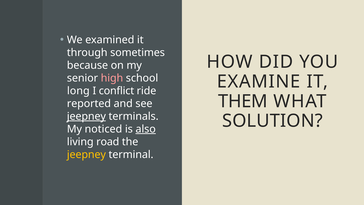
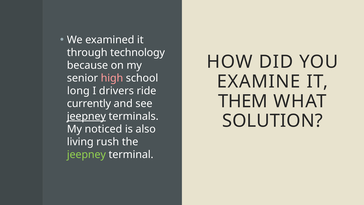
sometimes: sometimes -> technology
conflict: conflict -> drivers
reported: reported -> currently
also underline: present -> none
road: road -> rush
jeepney at (86, 154) colour: yellow -> light green
